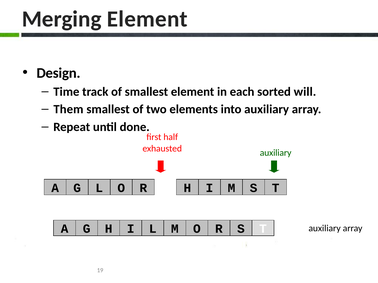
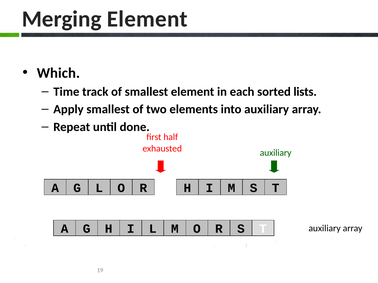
Design: Design -> Which
will: will -> lists
Them: Them -> Apply
